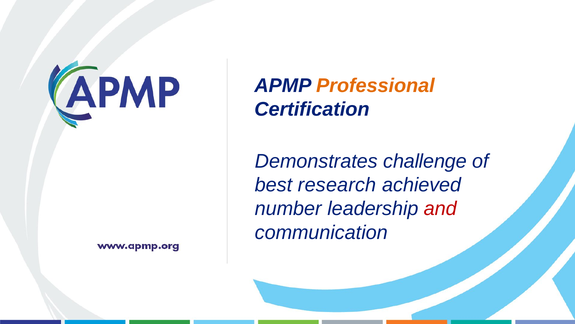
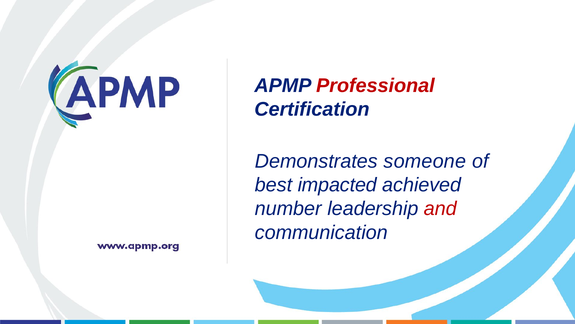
Professional colour: orange -> red
challenge: challenge -> someone
research: research -> impacted
